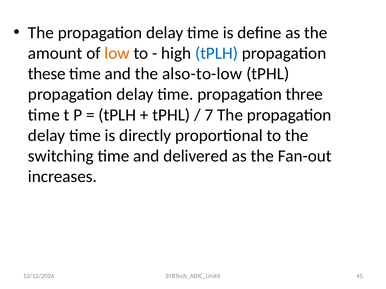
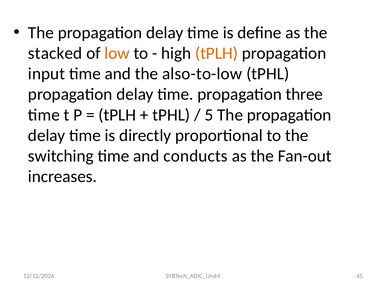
amount: amount -> stacked
tPLH at (217, 53) colour: blue -> orange
these: these -> input
7: 7 -> 5
delivered: delivered -> conducts
